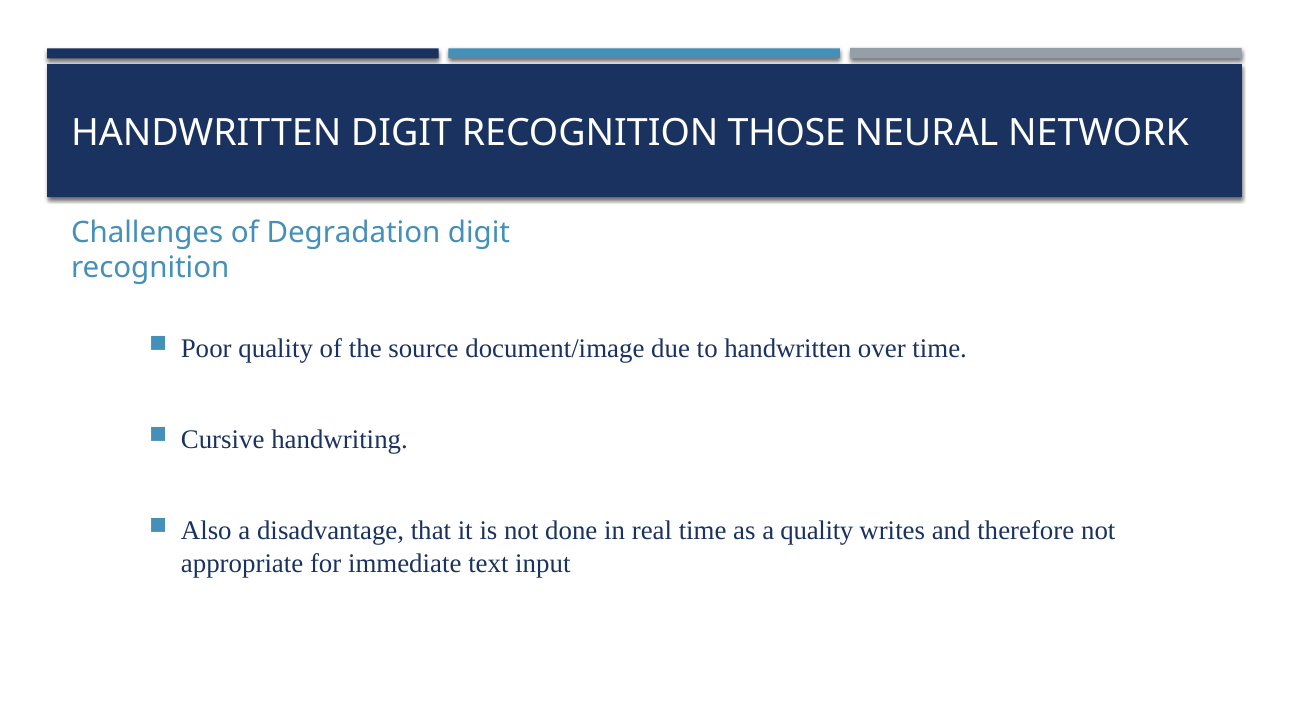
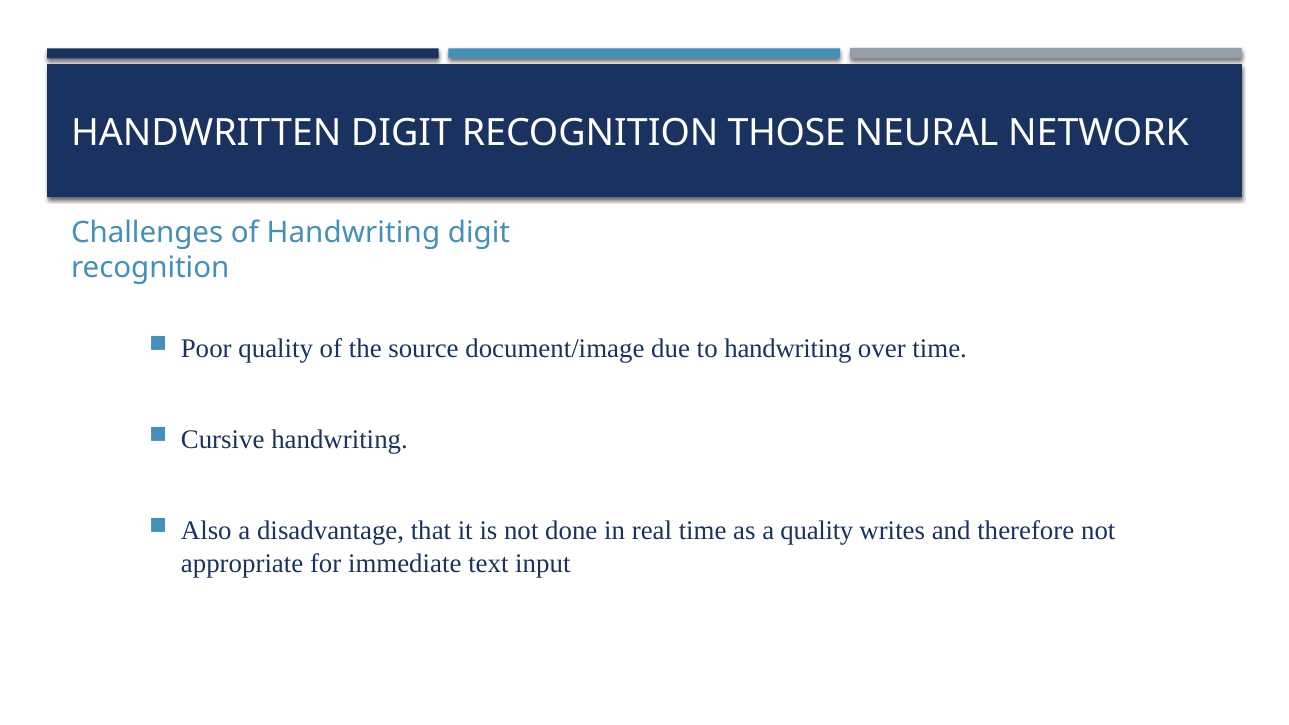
of Degradation: Degradation -> Handwriting
to handwritten: handwritten -> handwriting
